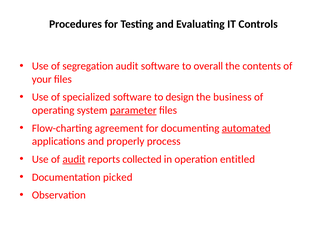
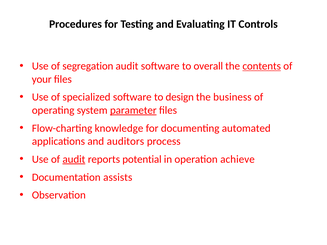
contents underline: none -> present
agreement: agreement -> knowledge
automated underline: present -> none
properly: properly -> auditors
collected: collected -> potential
entitled: entitled -> achieve
picked: picked -> assists
